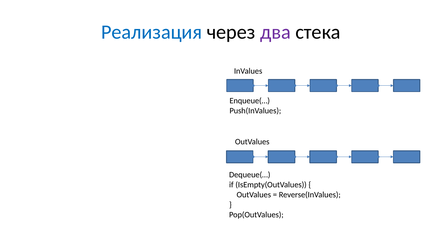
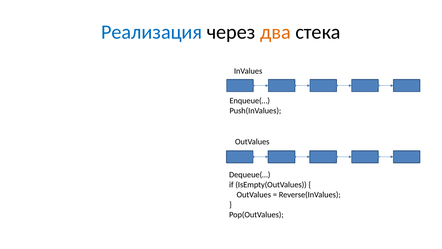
два colour: purple -> orange
